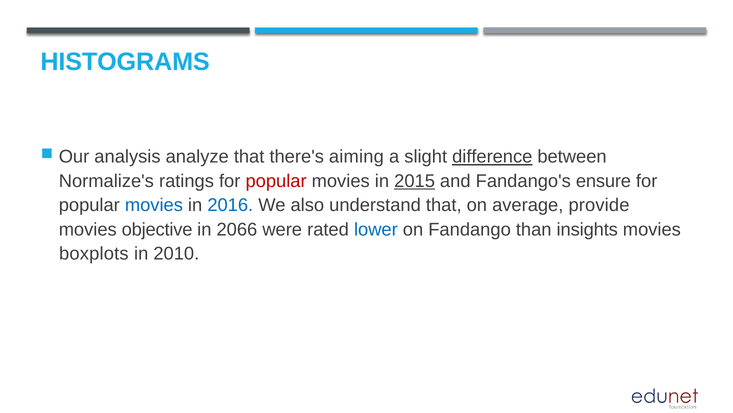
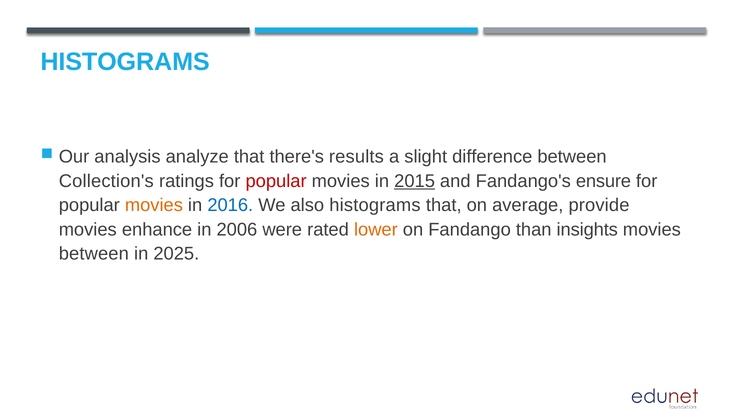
aiming: aiming -> results
difference underline: present -> none
Normalize's: Normalize's -> Collection's
movies at (154, 205) colour: blue -> orange
also understand: understand -> histograms
objective: objective -> enhance
2066: 2066 -> 2006
lower colour: blue -> orange
boxplots at (94, 253): boxplots -> between
2010: 2010 -> 2025
